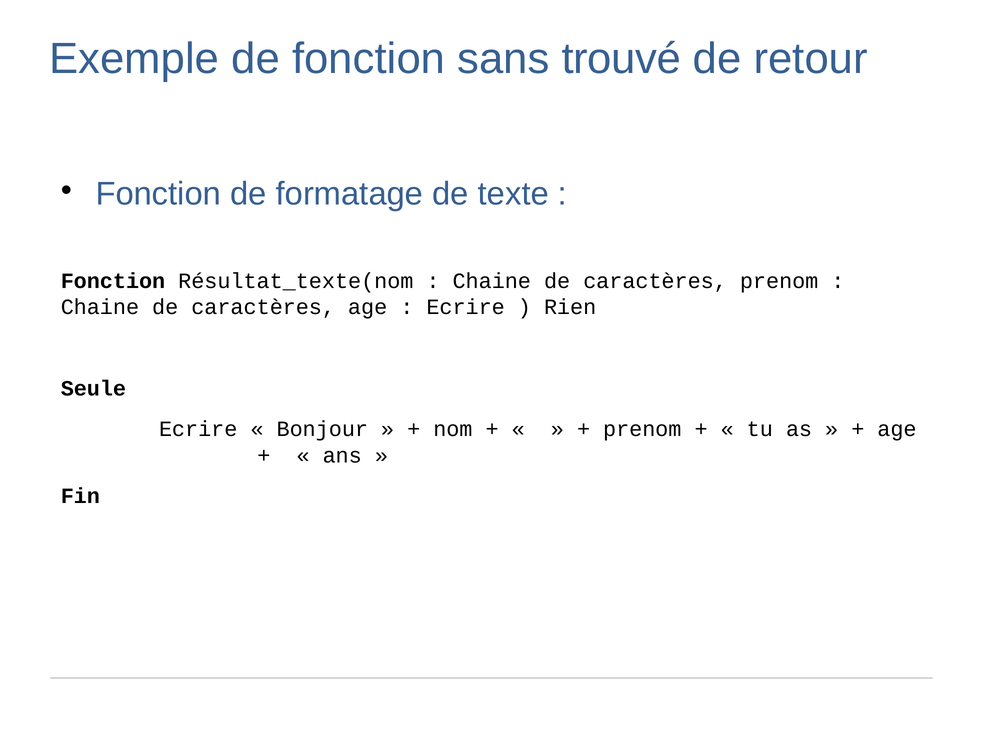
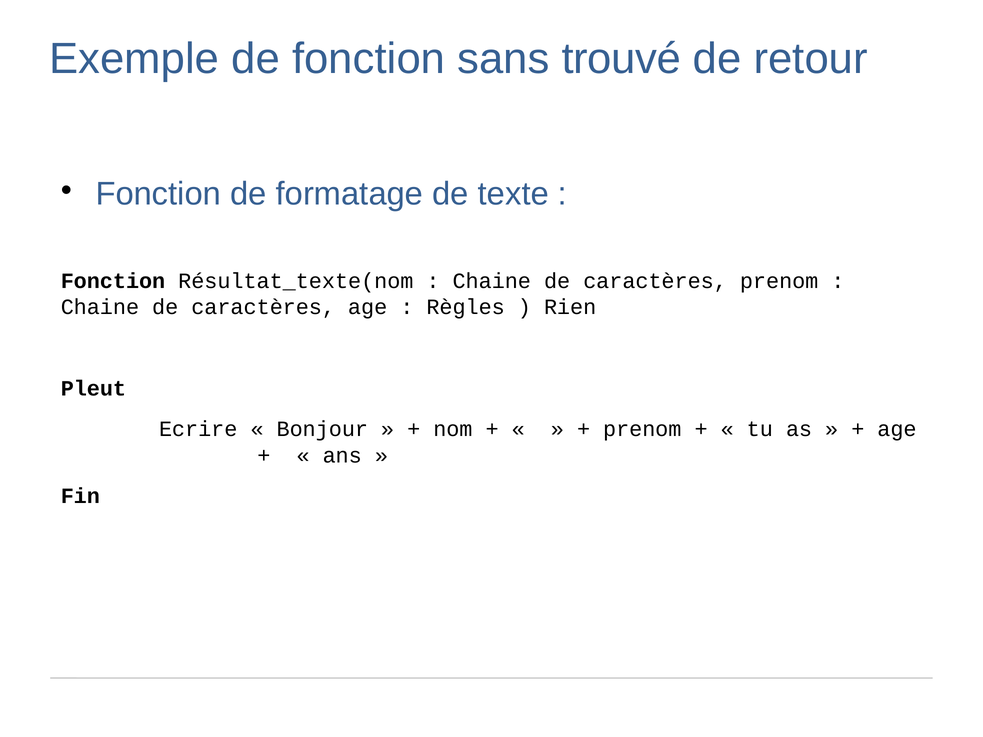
Ecrire at (466, 307): Ecrire -> Règles
Seule: Seule -> Pleut
